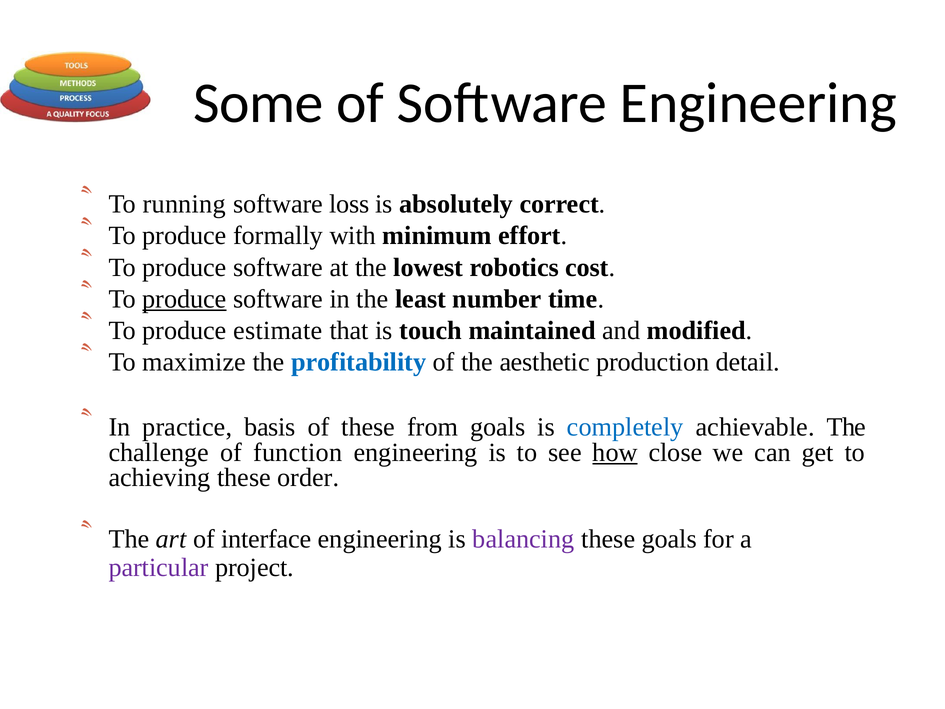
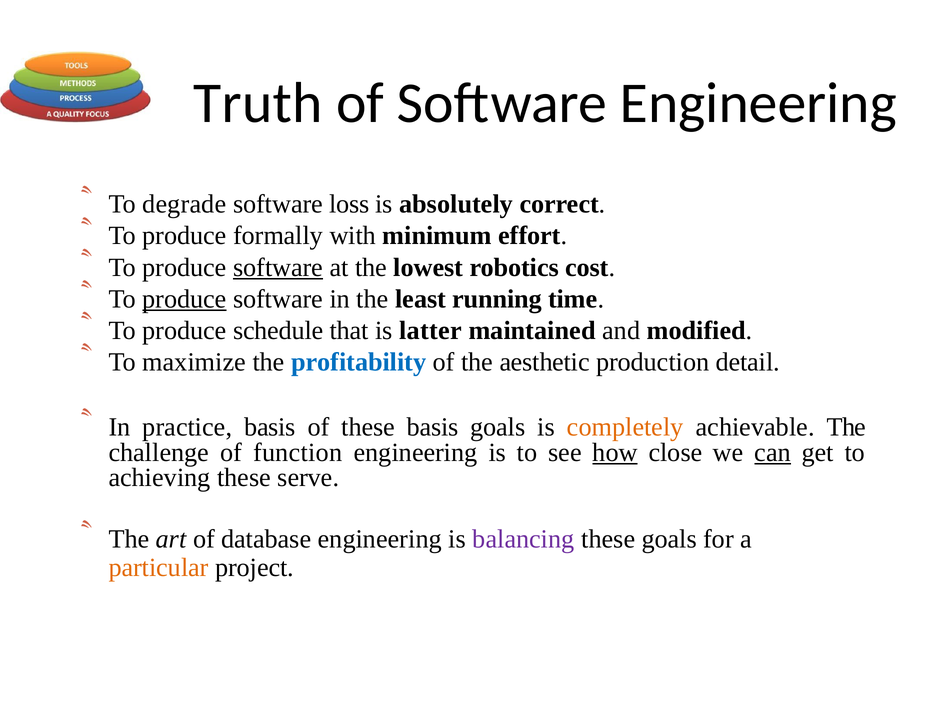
Some: Some -> Truth
running: running -> degrade
software at (278, 267) underline: none -> present
number: number -> running
estimate: estimate -> schedule
touch: touch -> latter
these from: from -> basis
completely colour: blue -> orange
can underline: none -> present
order: order -> serve
interface: interface -> database
particular colour: purple -> orange
